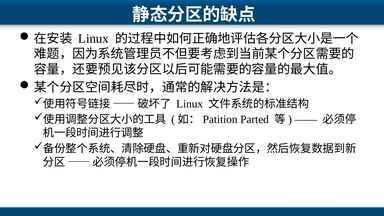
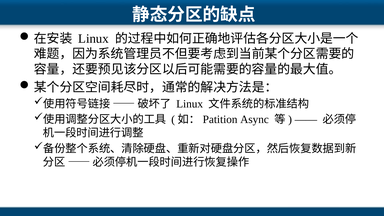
Parted: Parted -> Async
